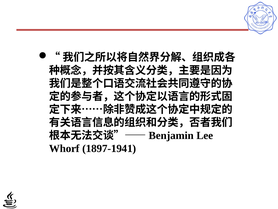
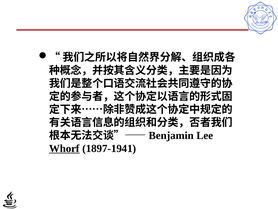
Whorf underline: none -> present
